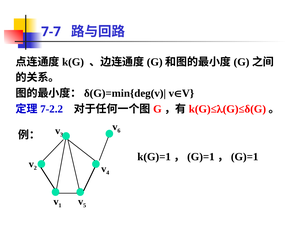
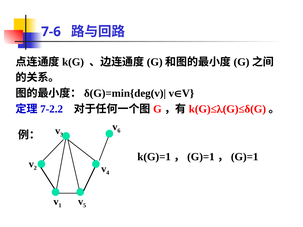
7-7: 7-7 -> 7-6
